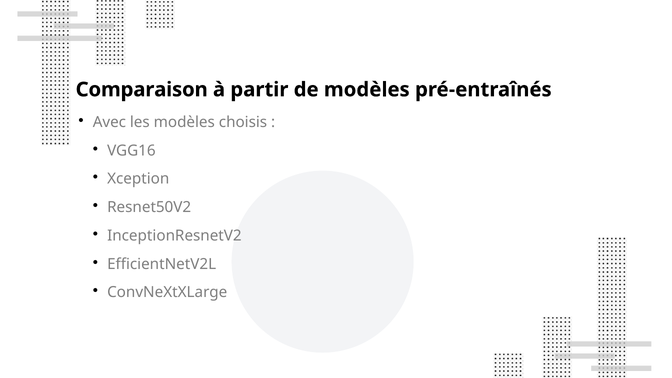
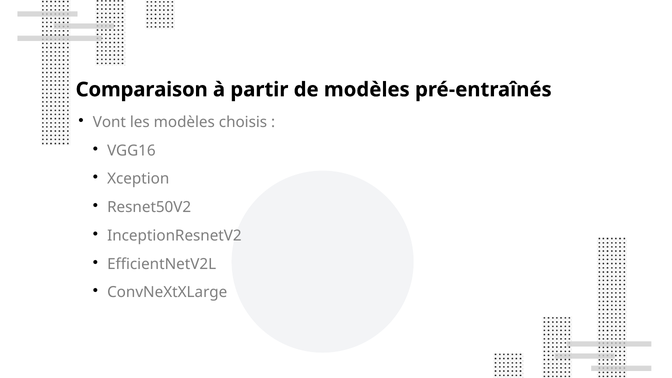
Avec: Avec -> Vont
